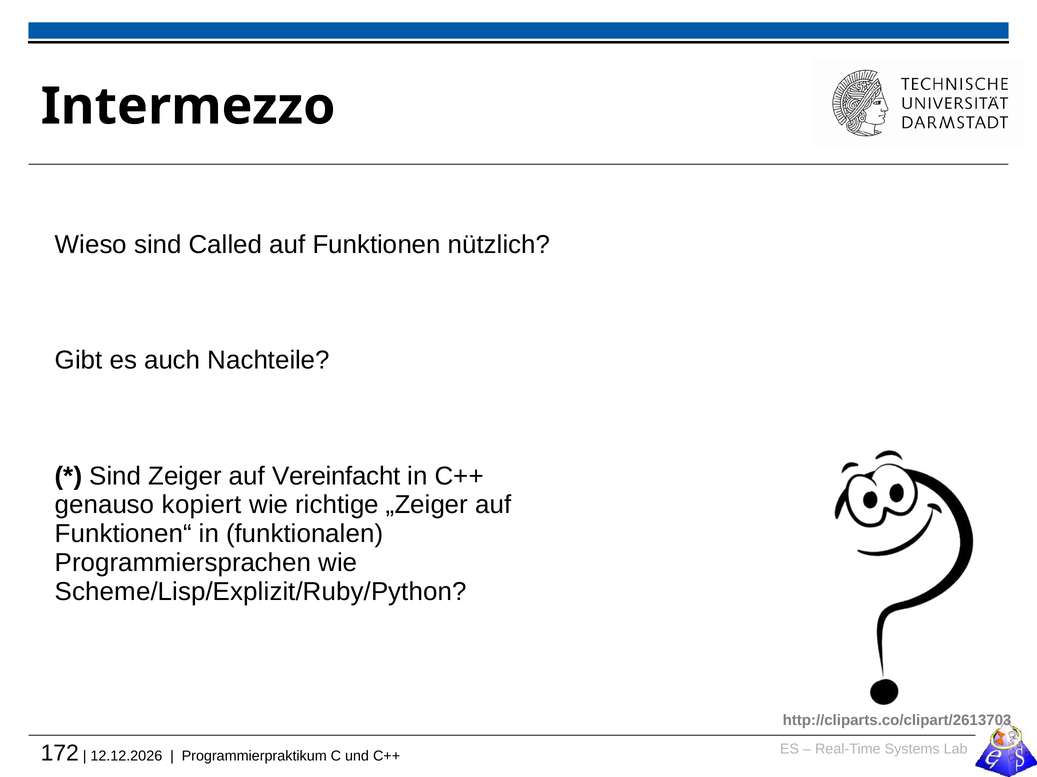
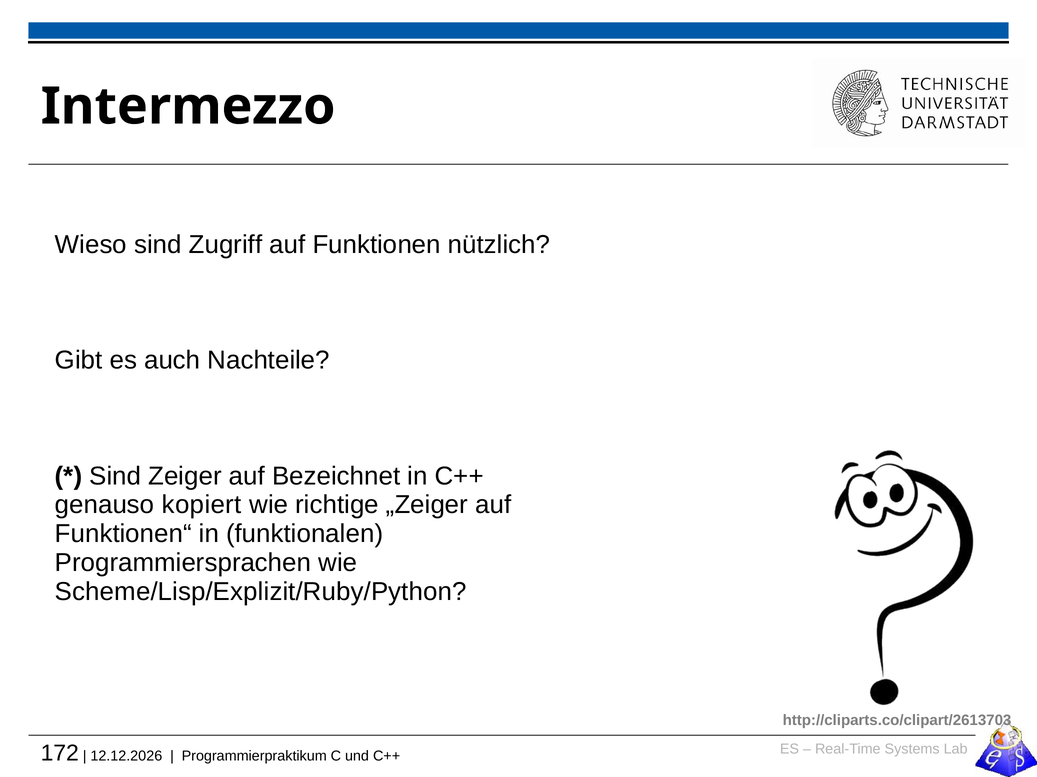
Called: Called -> Zugriff
Vereinfacht: Vereinfacht -> Bezeichnet
